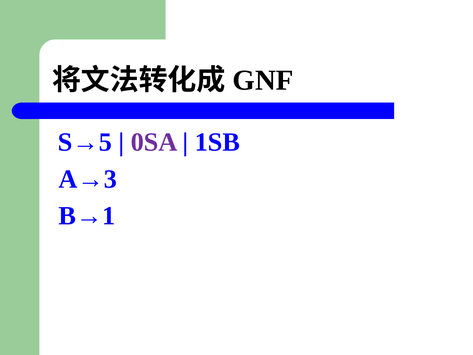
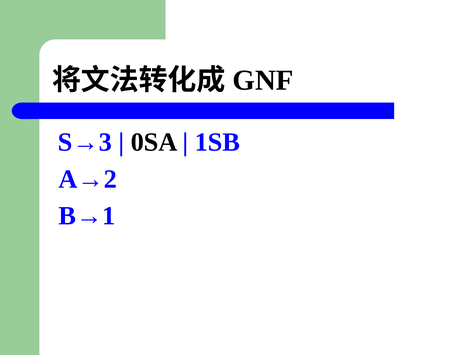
S→5: S→5 -> S→3
0SA colour: purple -> black
A→3: A→3 -> A→2
